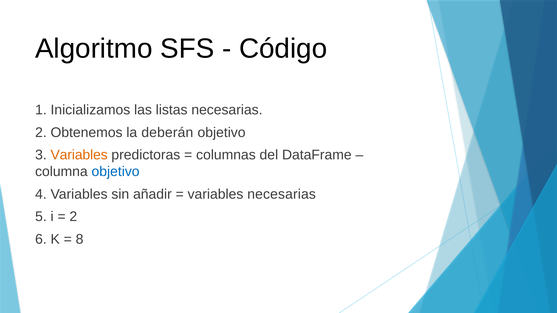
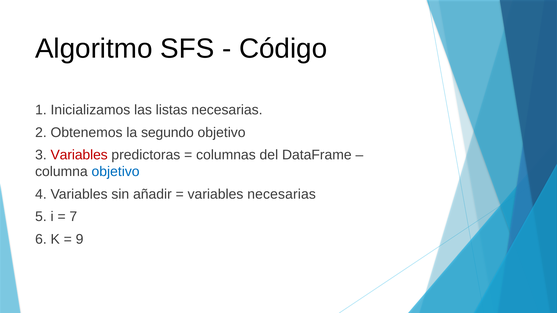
deberán: deberán -> segundo
Variables at (79, 155) colour: orange -> red
2 at (73, 217): 2 -> 7
8: 8 -> 9
